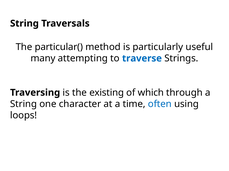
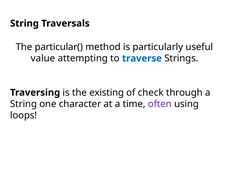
many: many -> value
which: which -> check
often colour: blue -> purple
